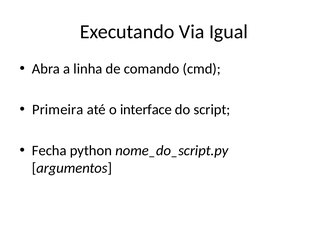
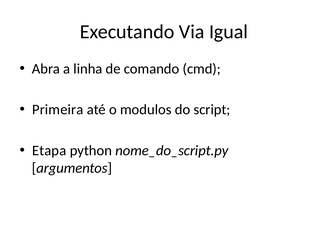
interface: interface -> modulos
Fecha: Fecha -> Etapa
